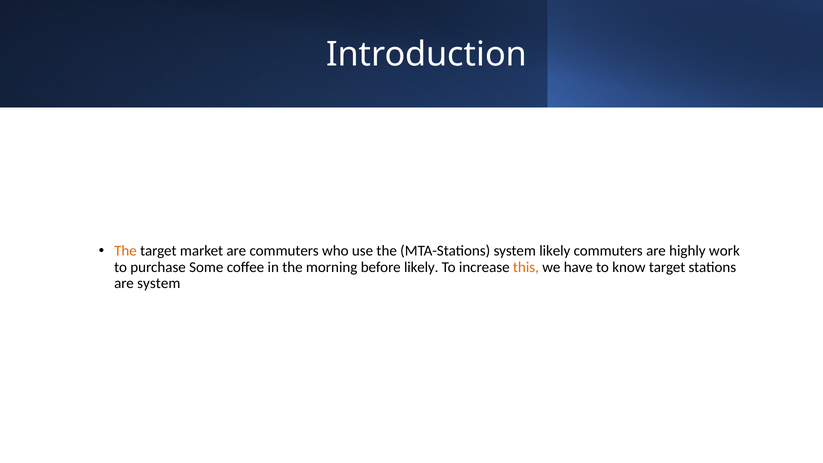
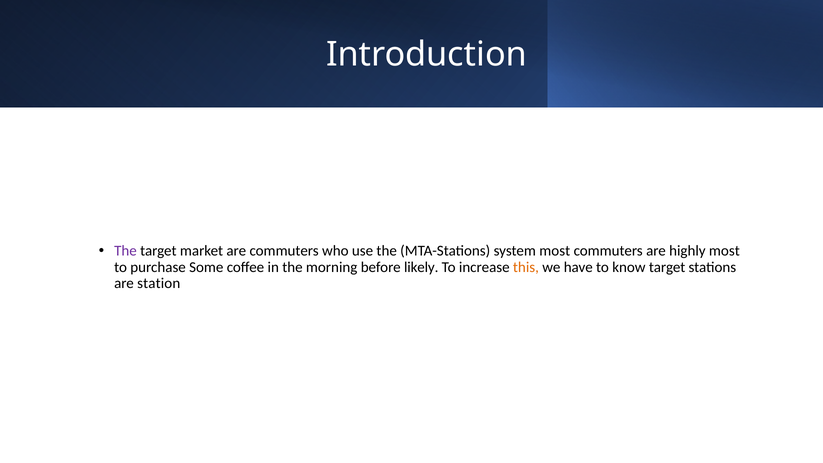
The at (125, 251) colour: orange -> purple
system likely: likely -> most
highly work: work -> most
are system: system -> station
